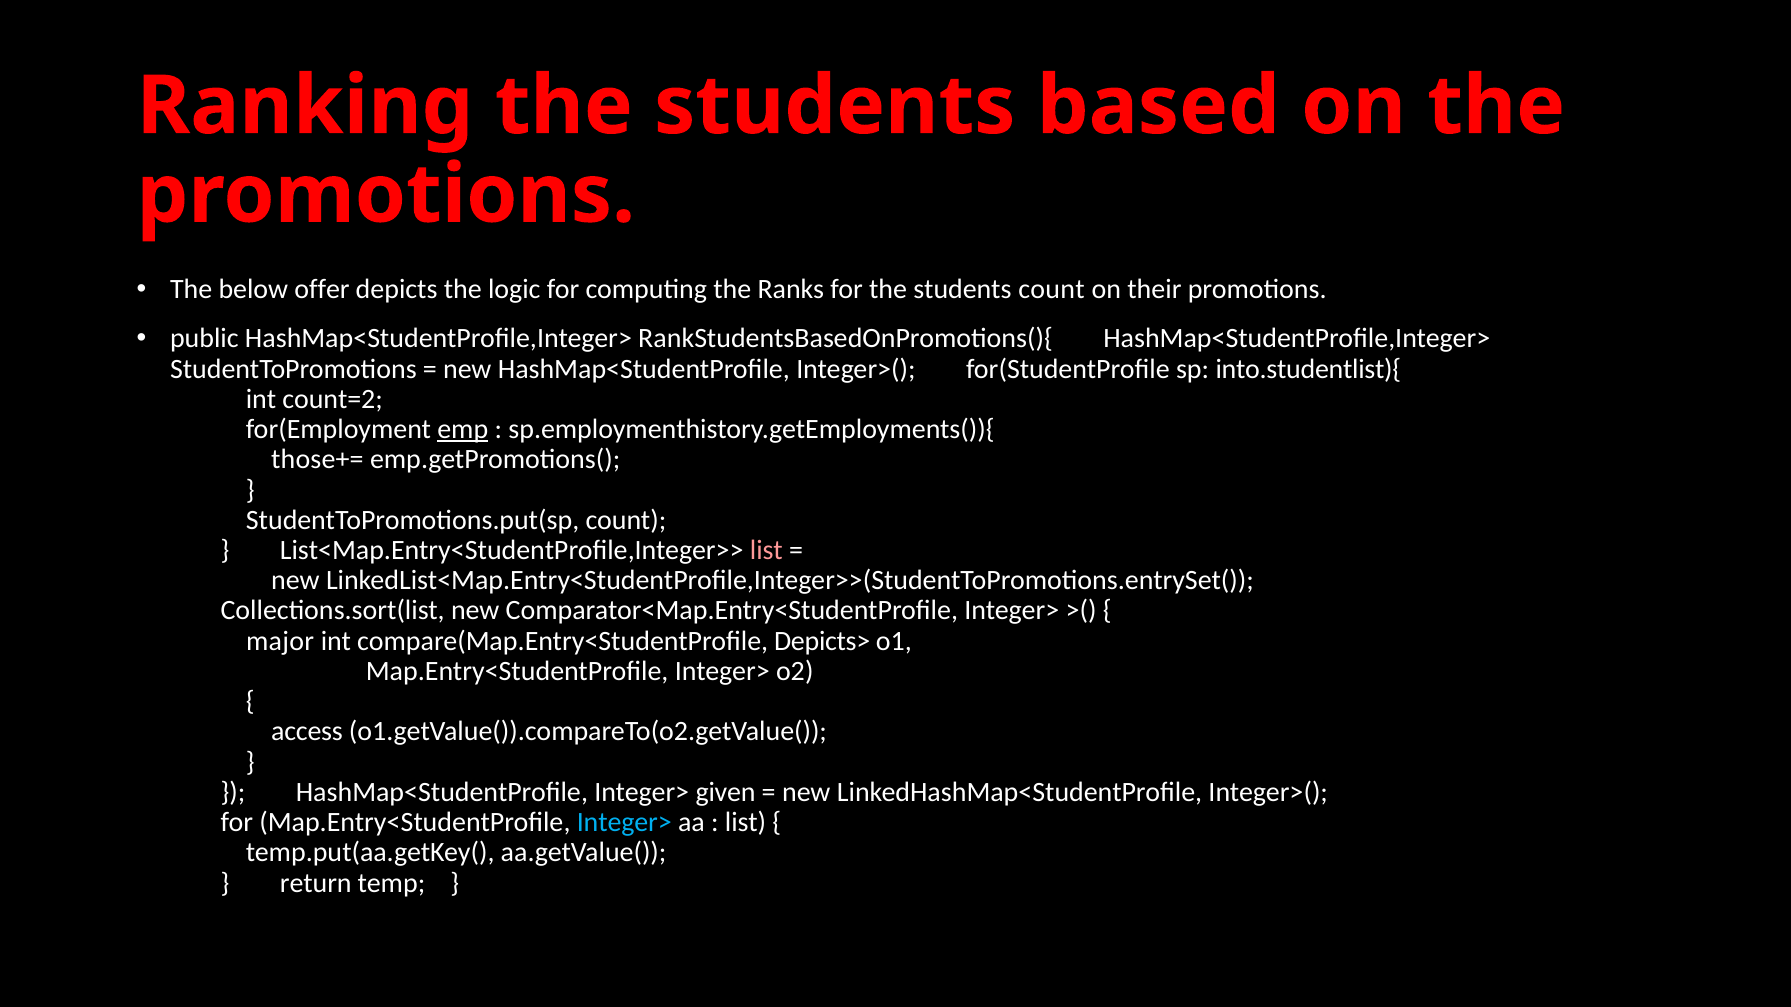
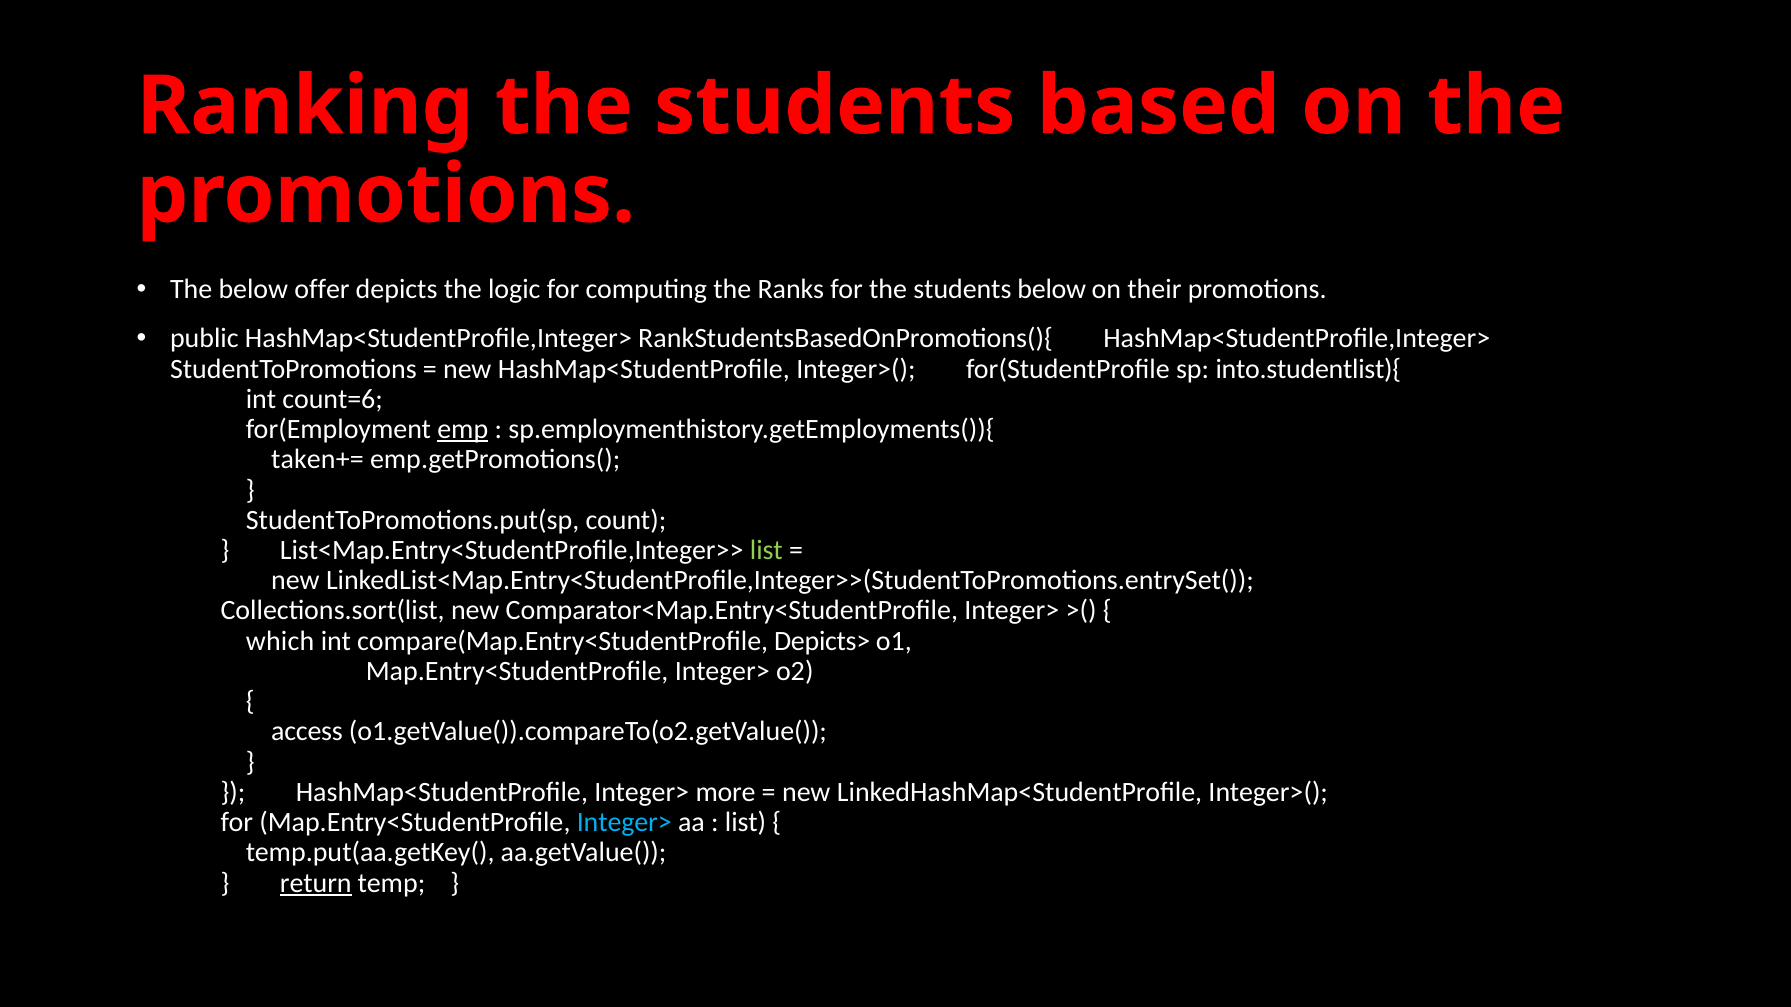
students count: count -> below
count=2: count=2 -> count=6
those+=: those+= -> taken+=
list at (766, 550) colour: pink -> light green
major: major -> which
given: given -> more
return underline: none -> present
